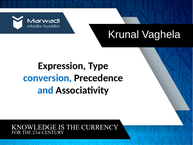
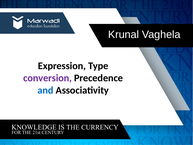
conversion colour: blue -> purple
